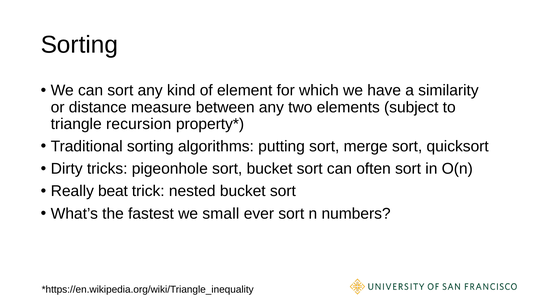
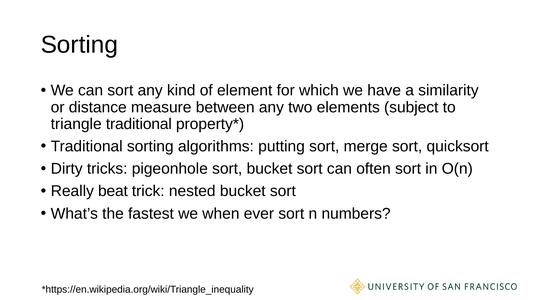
triangle recursion: recursion -> traditional
small: small -> when
